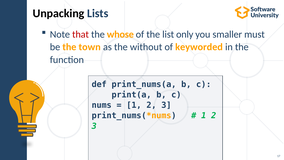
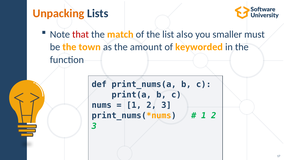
Unpacking colour: black -> orange
whose: whose -> match
only: only -> also
without: without -> amount
